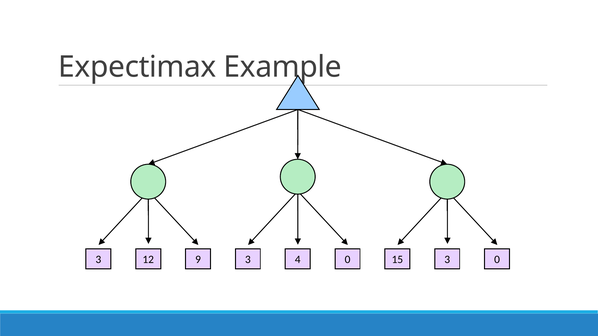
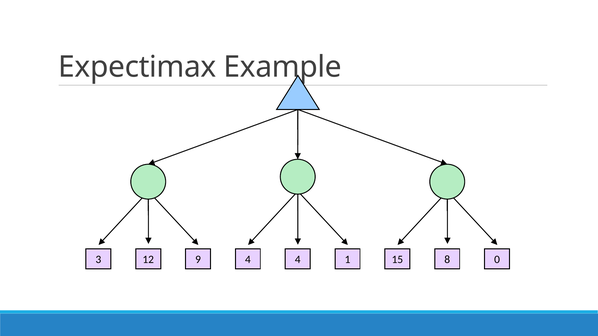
3 3: 3 -> 4
4 0: 0 -> 1
9 3: 3 -> 8
